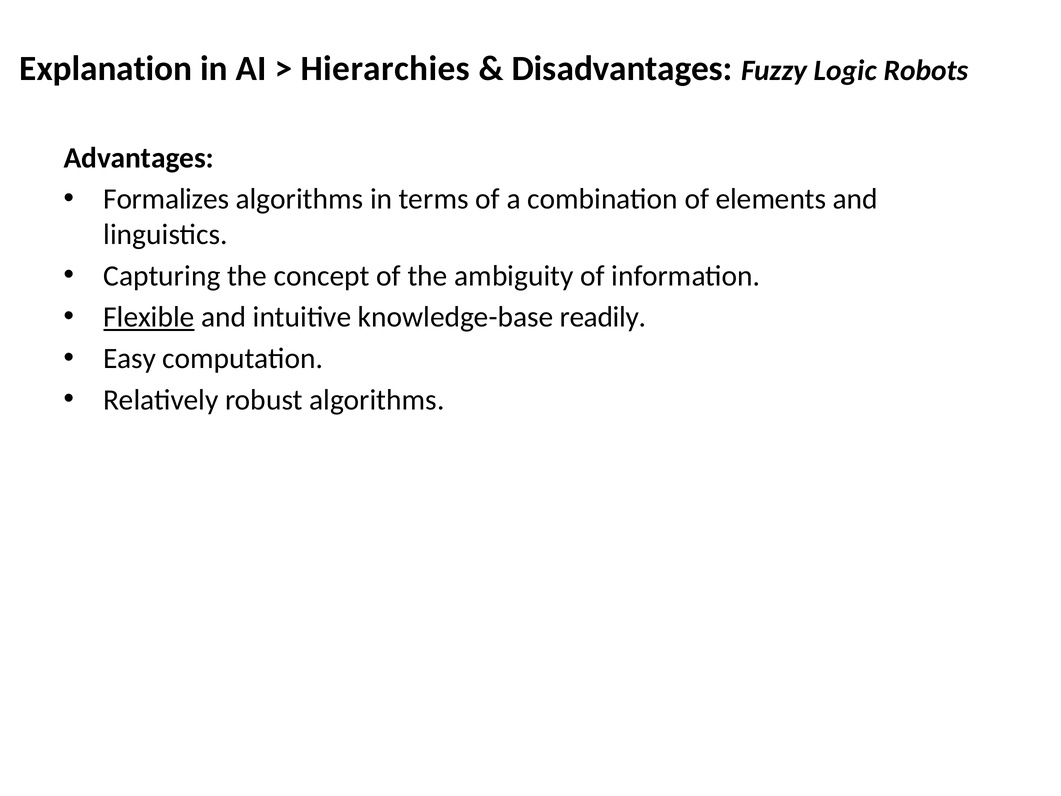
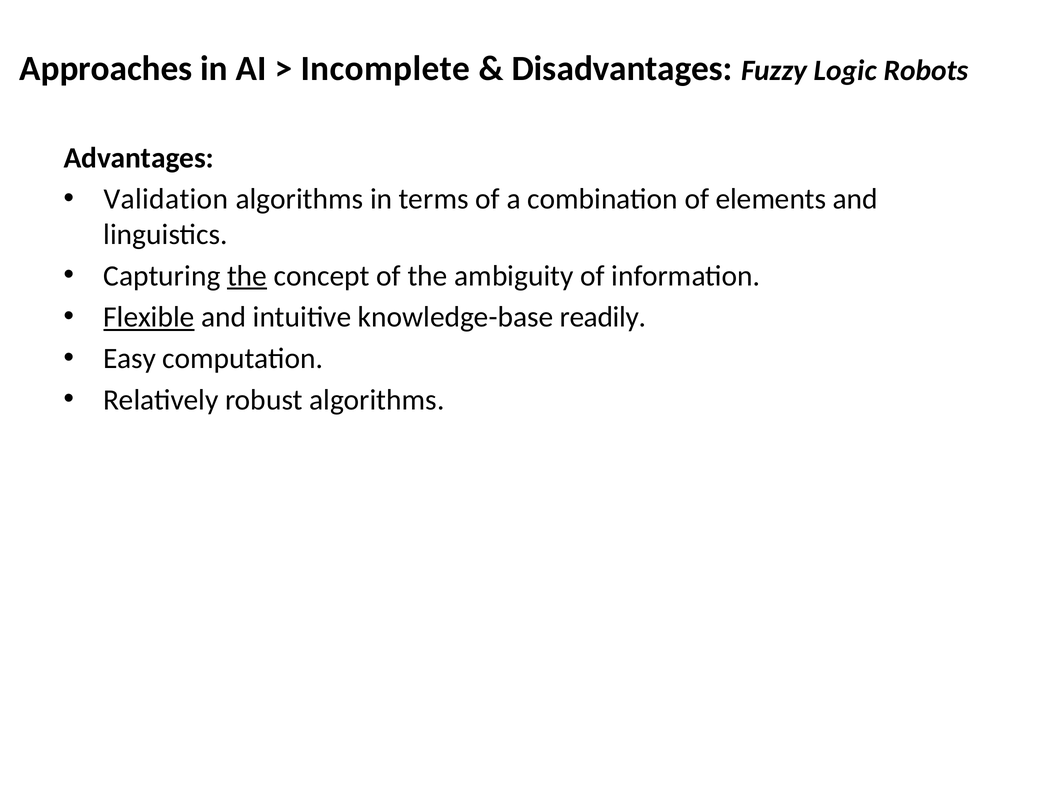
Explanation: Explanation -> Approaches
Hierarchies: Hierarchies -> Incomplete
Formalizes: Formalizes -> Validation
the at (247, 276) underline: none -> present
